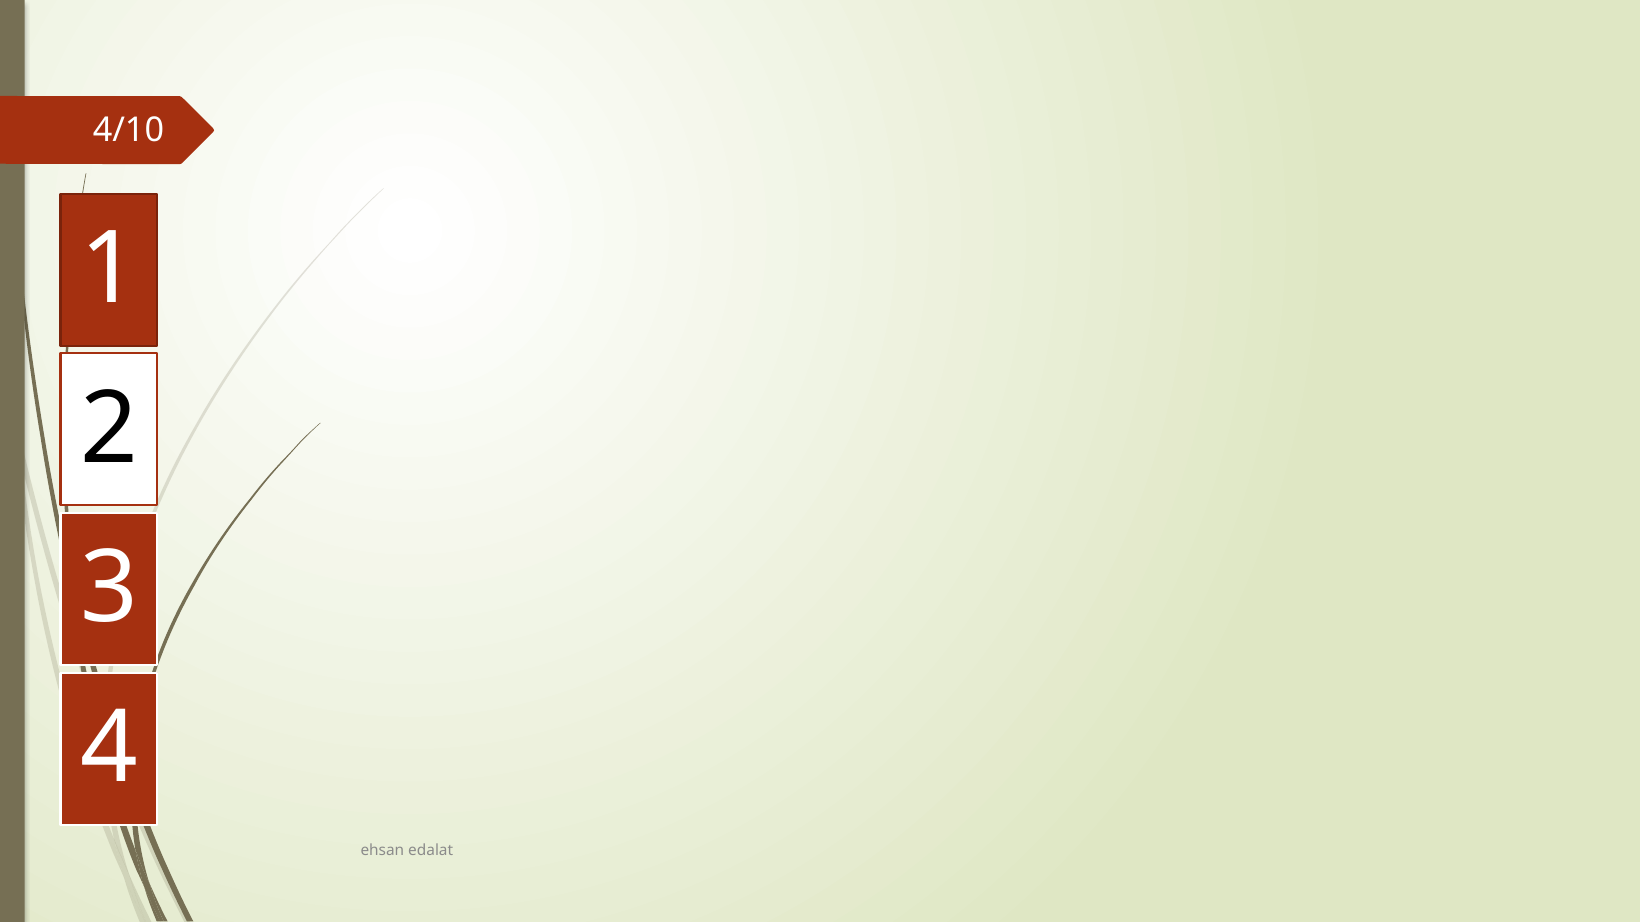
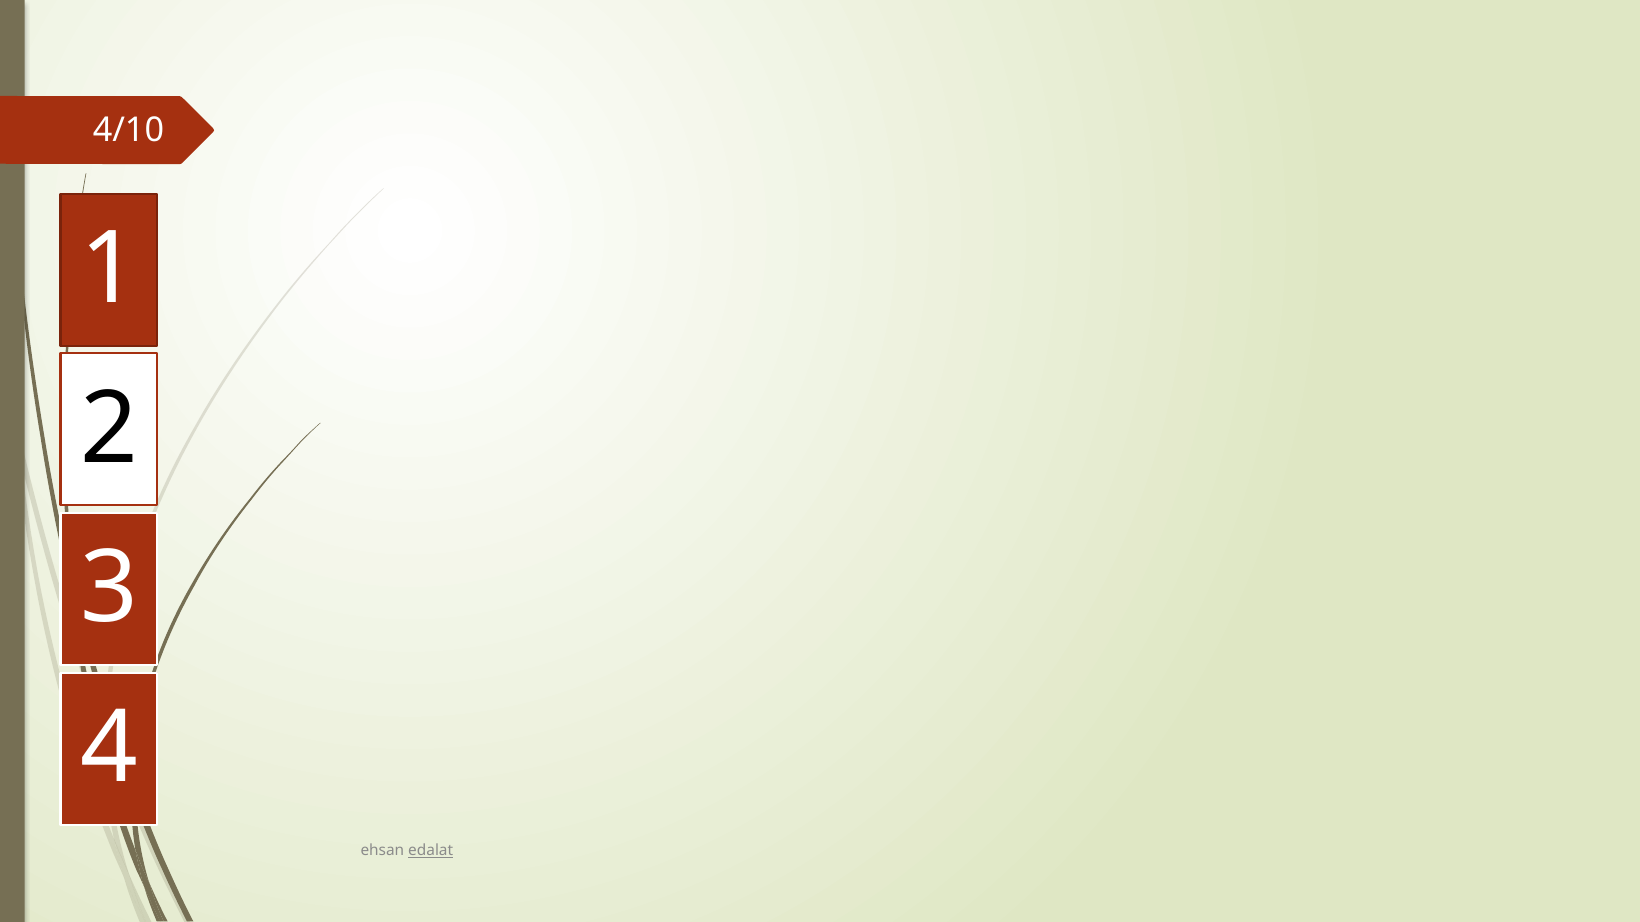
edalat underline: none -> present
